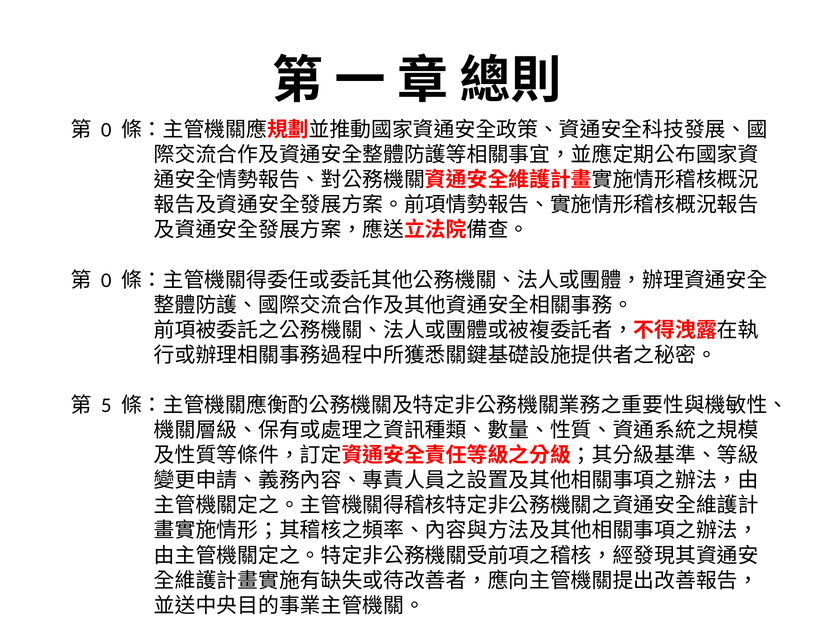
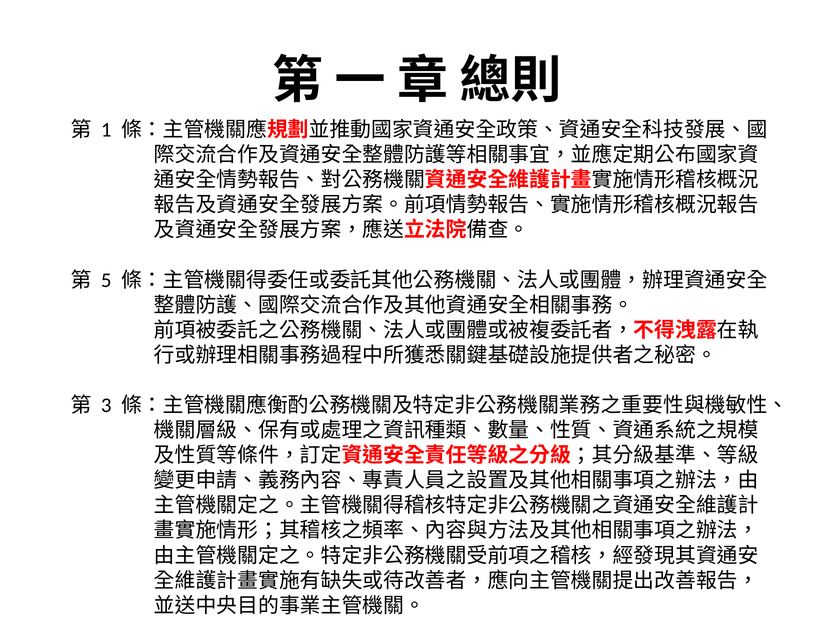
0 at (106, 130): 0 -> 1
0 at (106, 280): 0 -> 5
5: 5 -> 3
